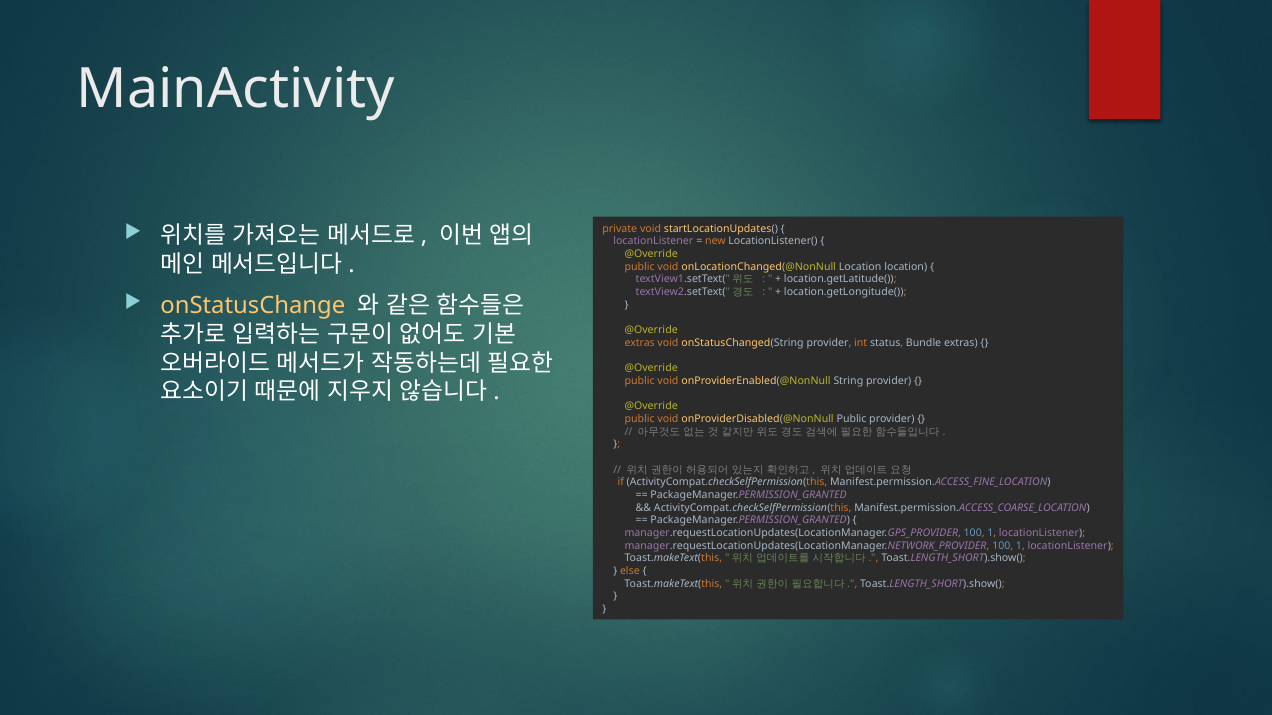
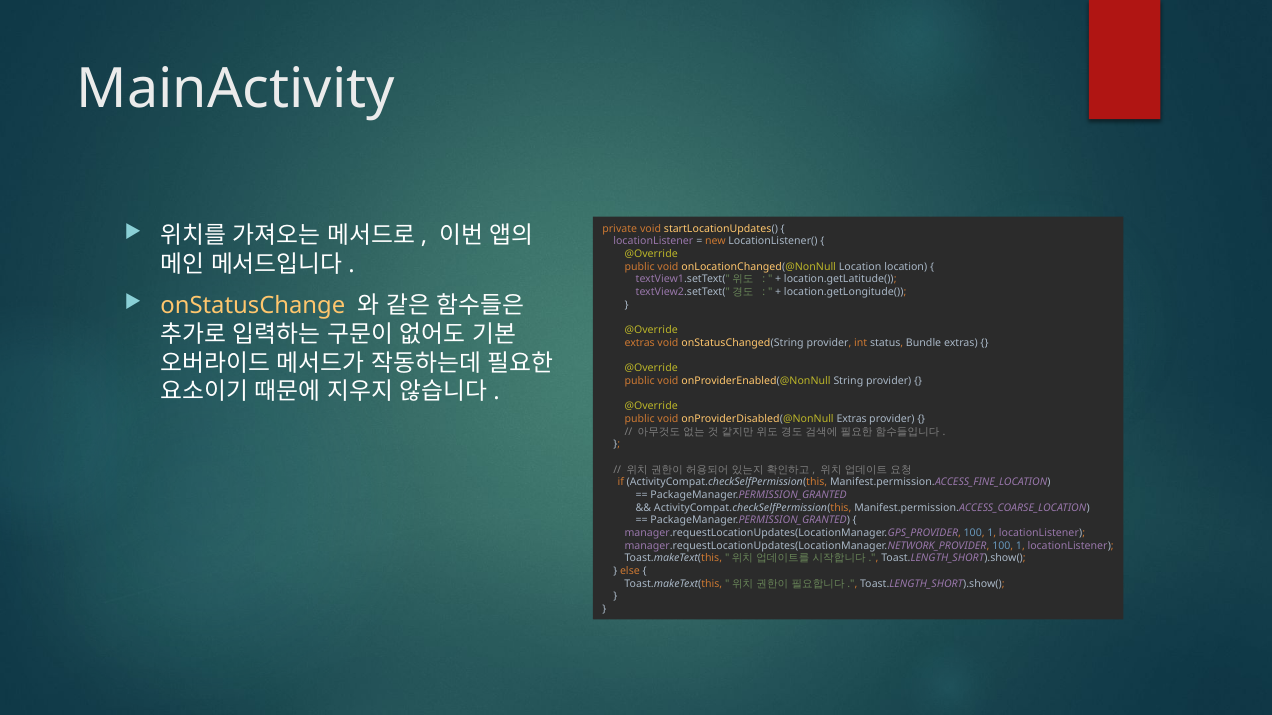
onProviderDisabled(@NonNull Public: Public -> Extras
